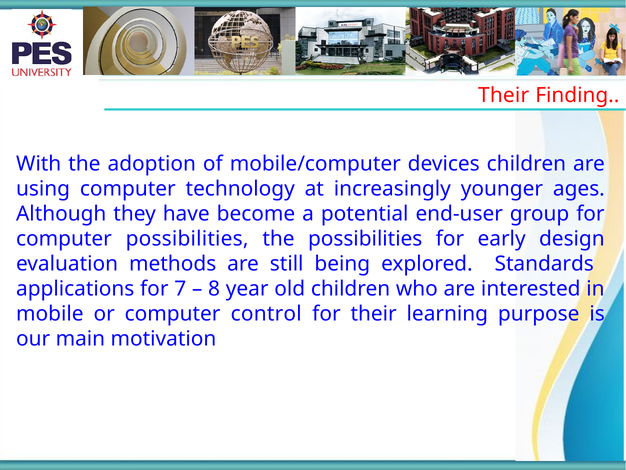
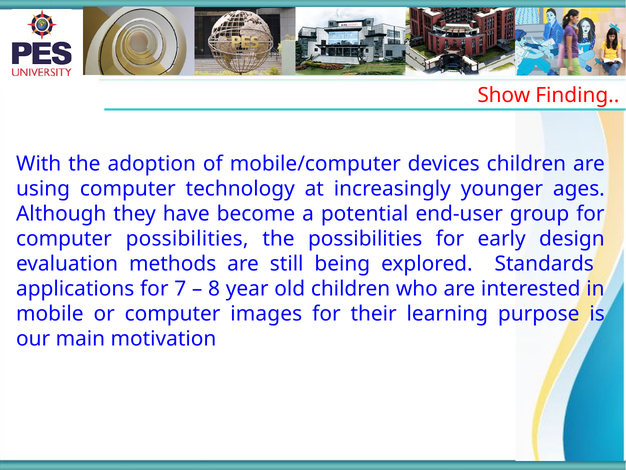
Their at (504, 95): Their -> Show
control: control -> images
